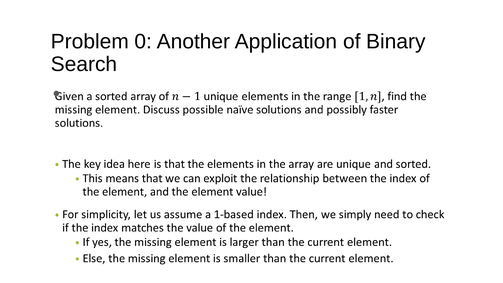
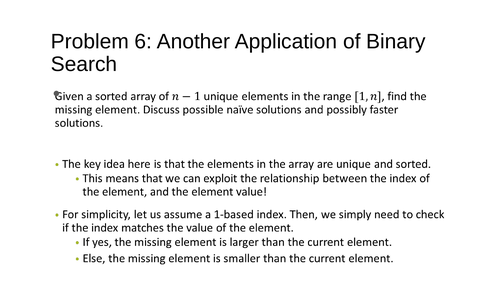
0: 0 -> 6
